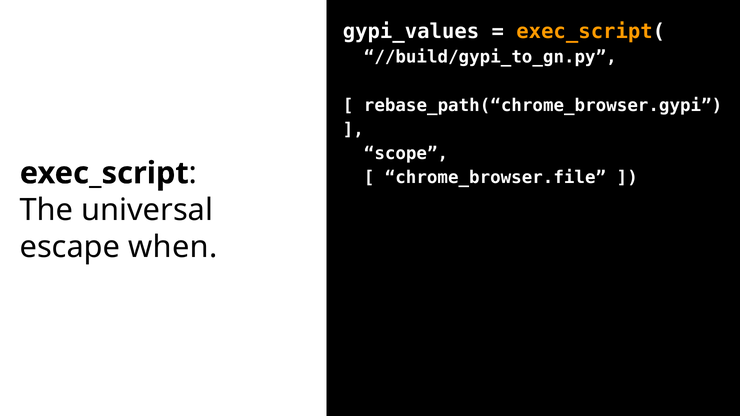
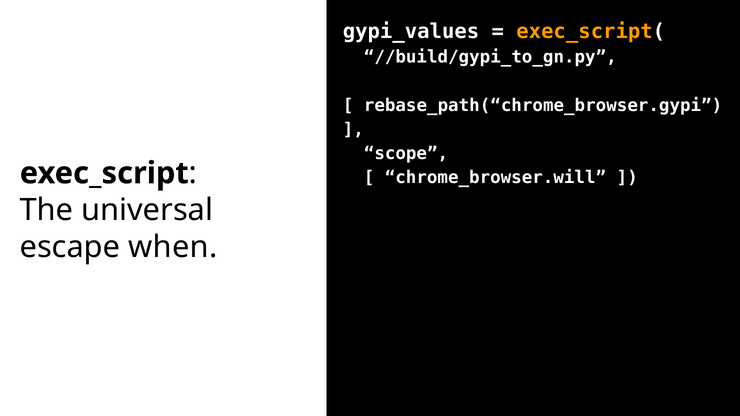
chrome_browser.file: chrome_browser.file -> chrome_browser.will
